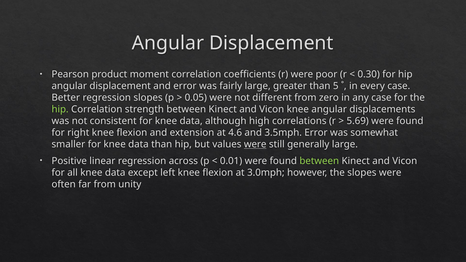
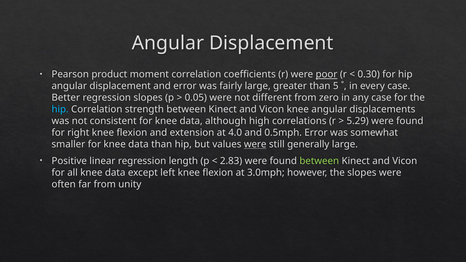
poor underline: none -> present
hip at (60, 109) colour: light green -> light blue
5.69: 5.69 -> 5.29
4.6: 4.6 -> 4.0
3.5mph: 3.5mph -> 0.5mph
across: across -> length
0.01: 0.01 -> 2.83
